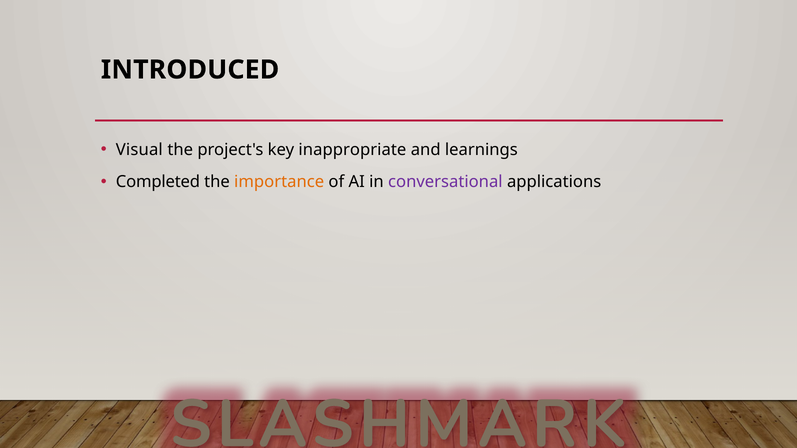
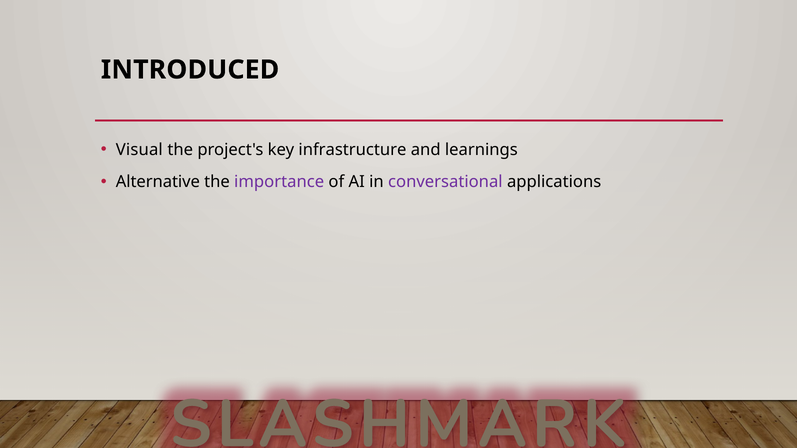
inappropriate: inappropriate -> infrastructure
Completed: Completed -> Alternative
importance colour: orange -> purple
